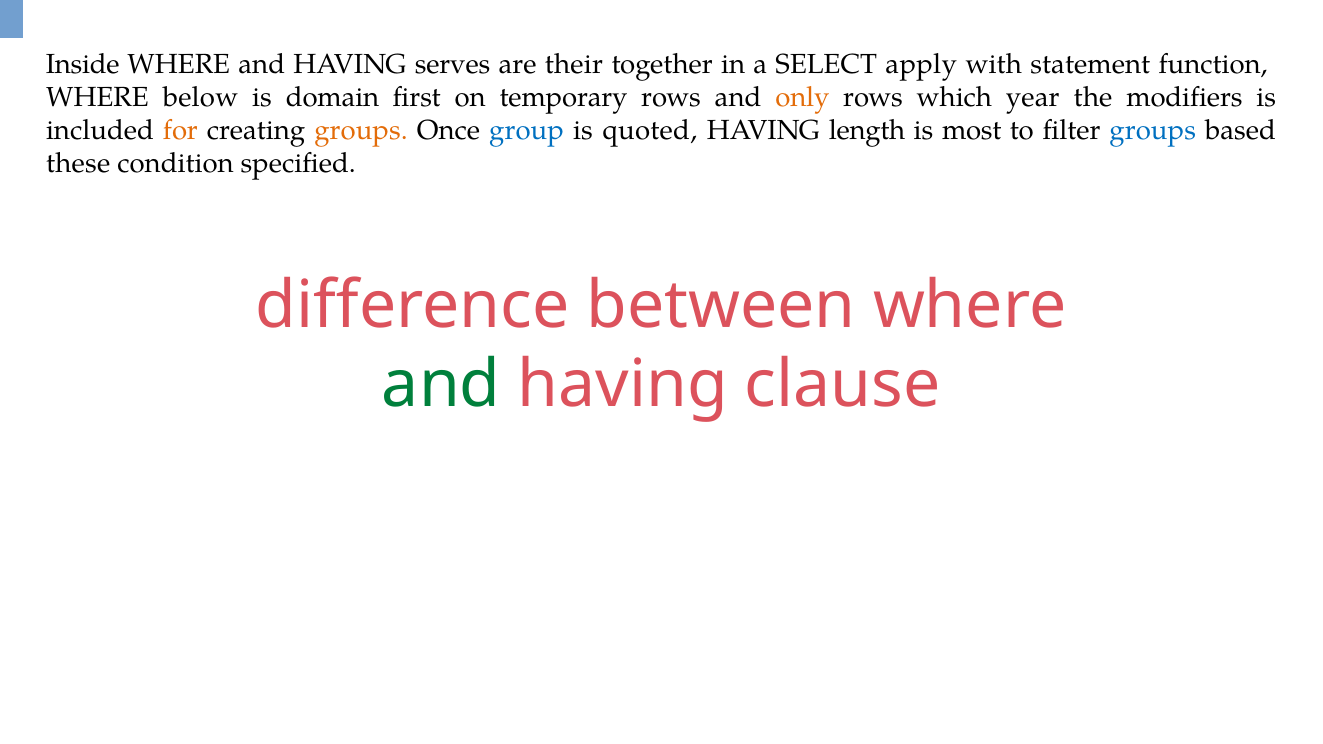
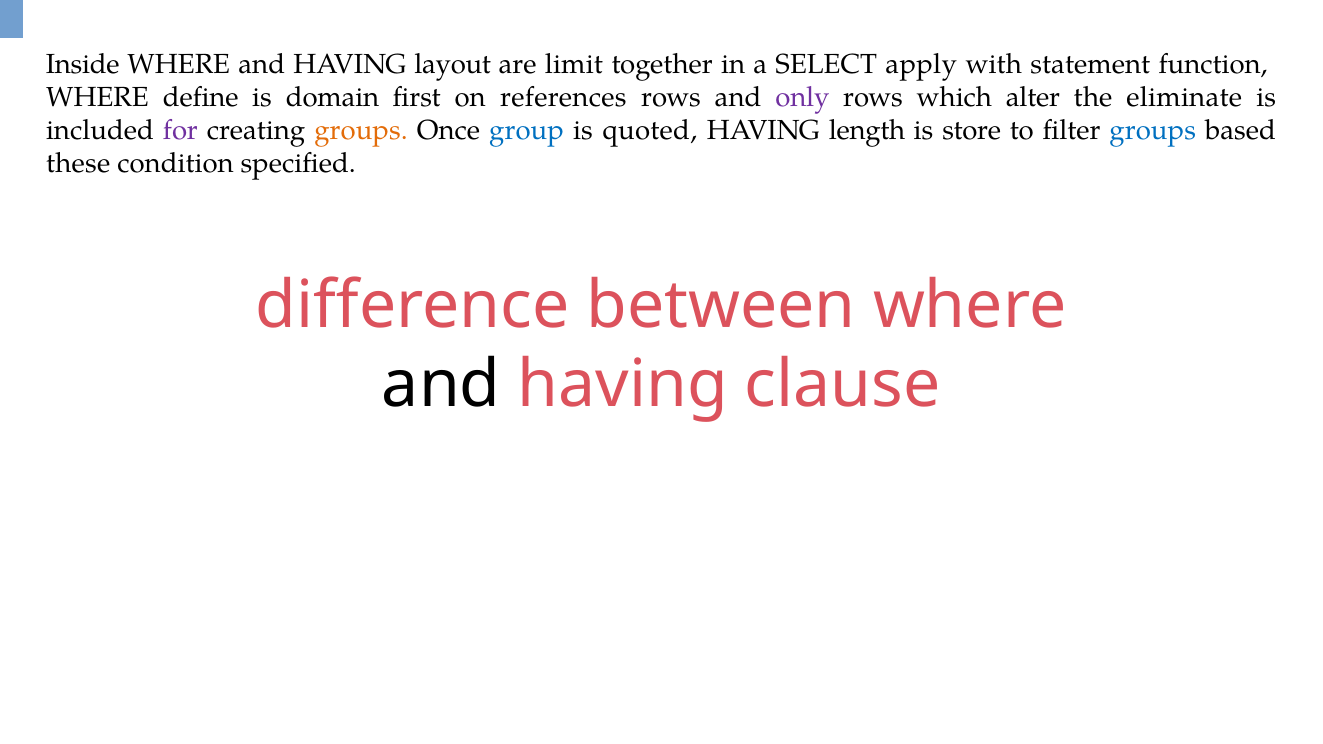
serves: serves -> layout
their: their -> limit
below: below -> define
temporary: temporary -> references
only colour: orange -> purple
year: year -> alter
modifiers: modifiers -> eliminate
for colour: orange -> purple
most: most -> store
and at (441, 385) colour: green -> black
